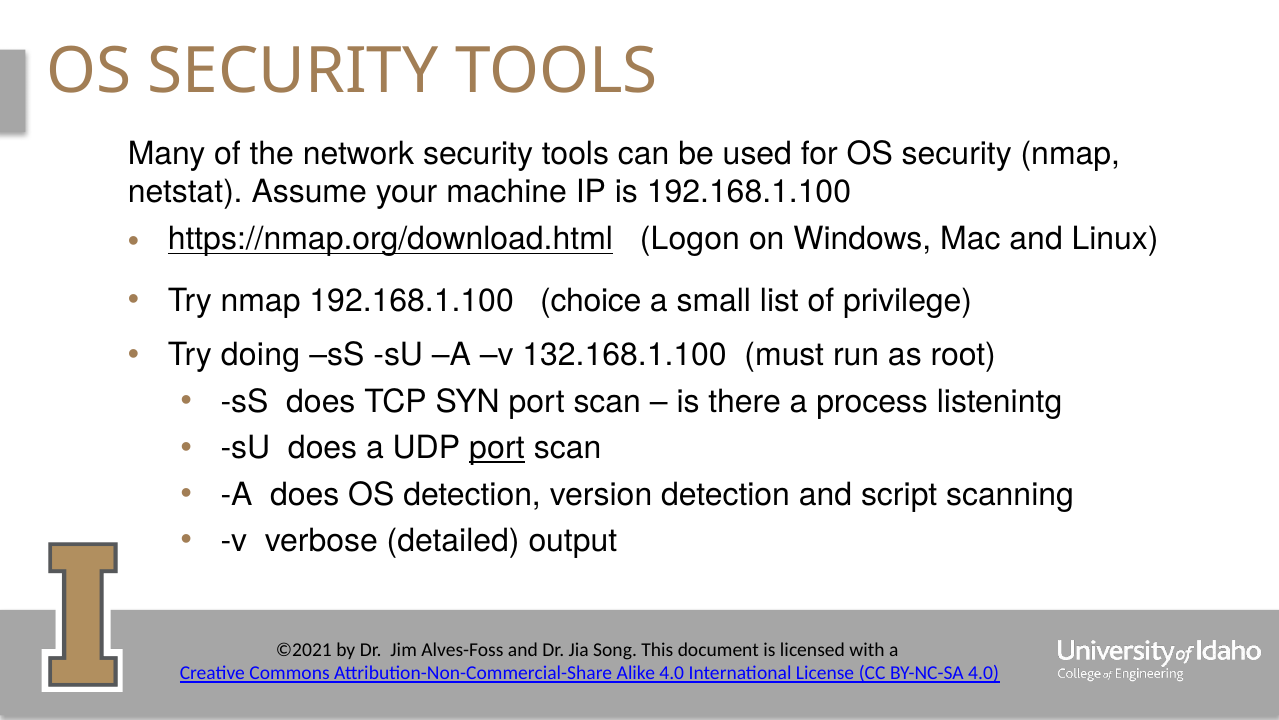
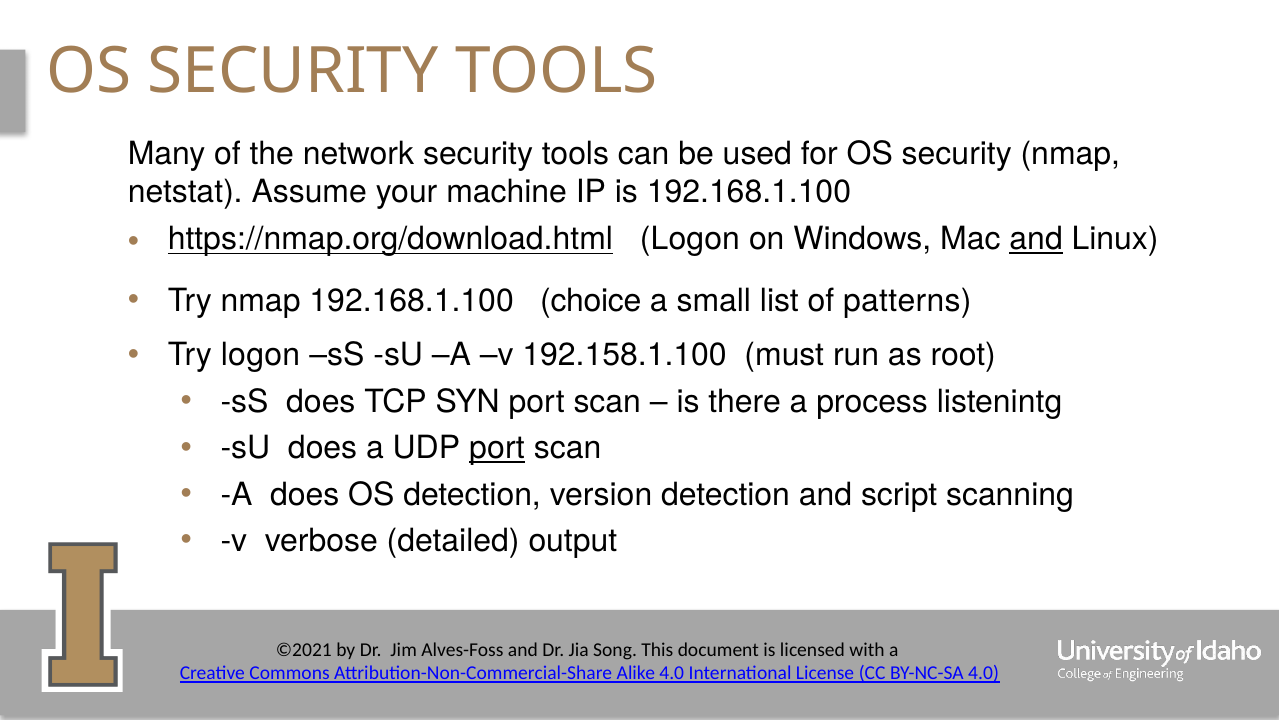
and at (1036, 239) underline: none -> present
privilege: privilege -> patterns
Try doing: doing -> logon
132.168.1.100: 132.168.1.100 -> 192.158.1.100
